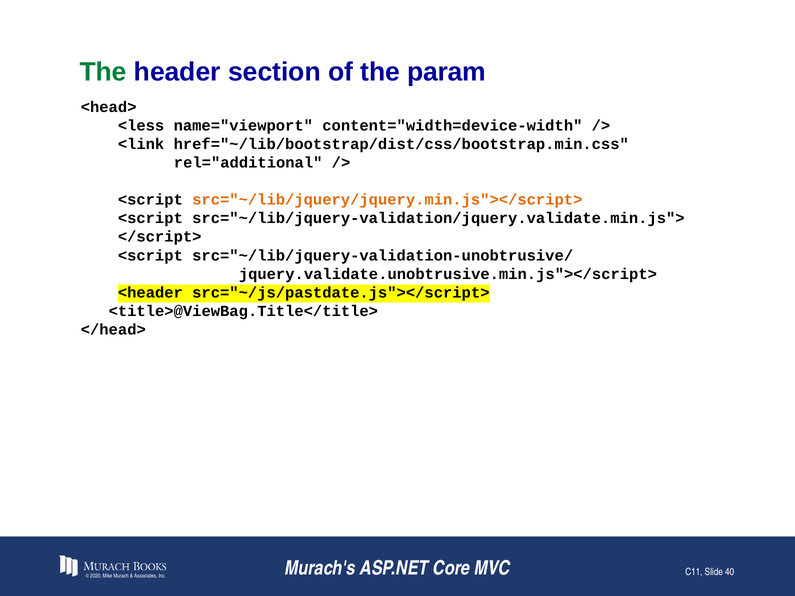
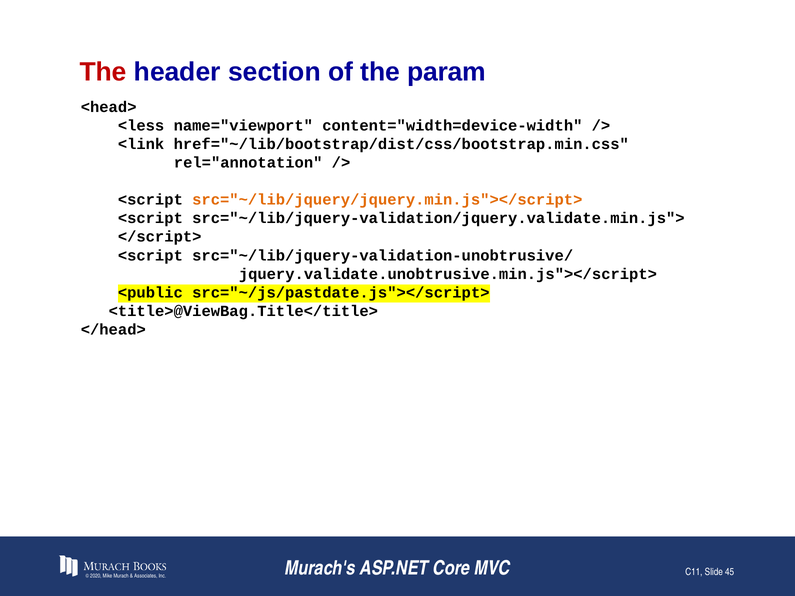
The at (103, 72) colour: green -> red
rel="additional: rel="additional -> rel="annotation
<header: <header -> <public
40: 40 -> 45
